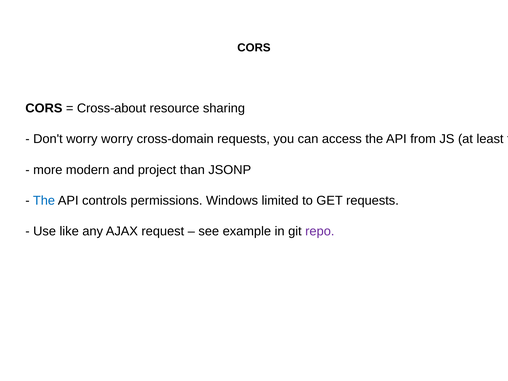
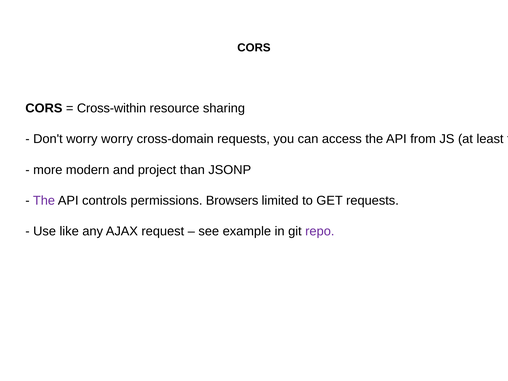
Cross-about: Cross-about -> Cross-within
The at (44, 201) colour: blue -> purple
permissions Windows: Windows -> Browsers
